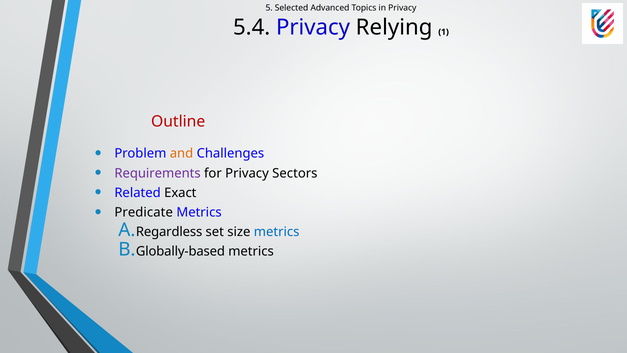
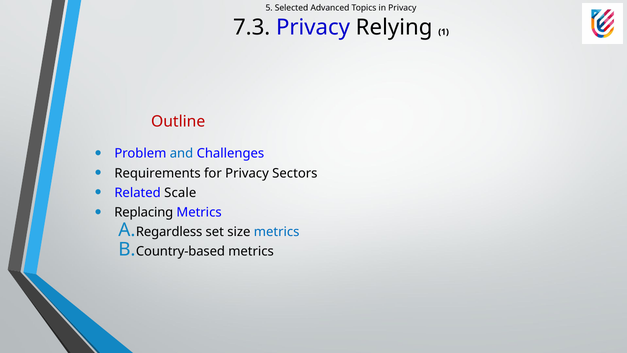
5.4: 5.4 -> 7.3
and colour: orange -> blue
Requirements colour: purple -> black
Exact: Exact -> Scale
Predicate: Predicate -> Replacing
Globally-based: Globally-based -> Country-based
